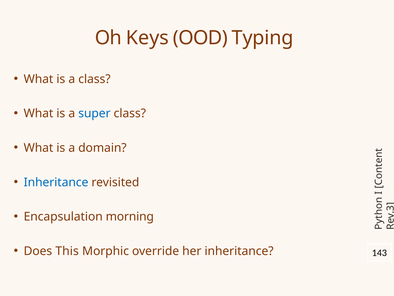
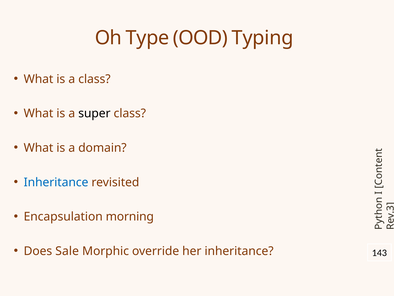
Keys: Keys -> Type
super colour: blue -> black
This: This -> Sale
